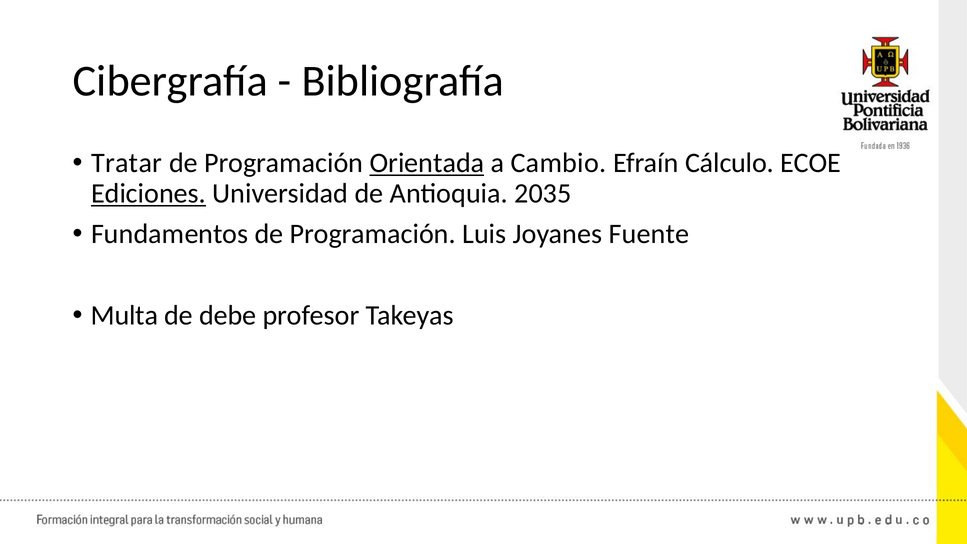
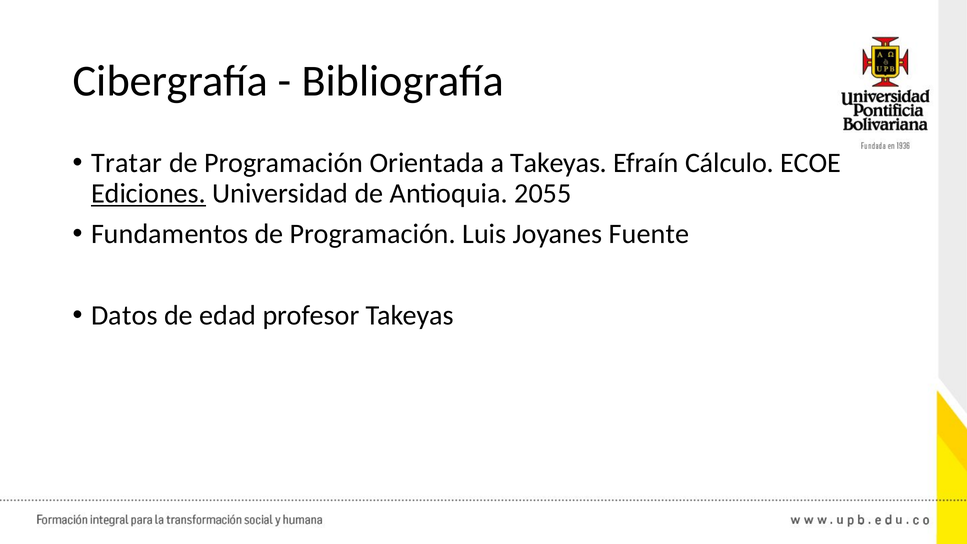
Orientada underline: present -> none
a Cambio: Cambio -> Takeyas
2035: 2035 -> 2055
Multa: Multa -> Datos
debe: debe -> edad
